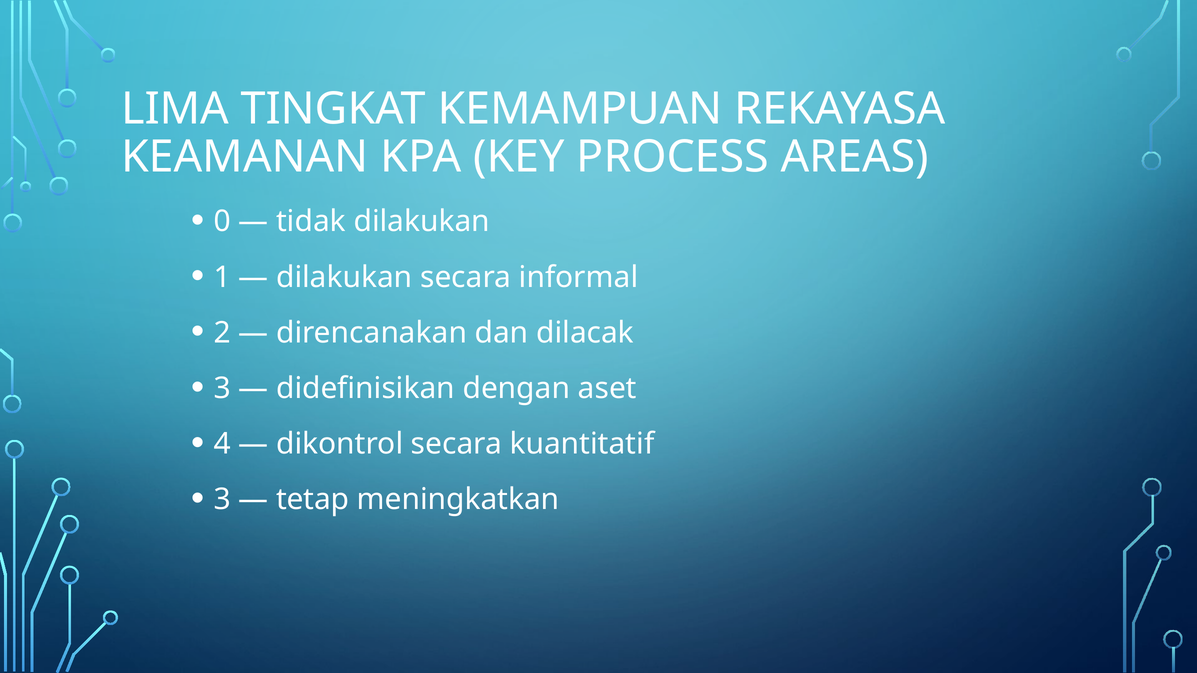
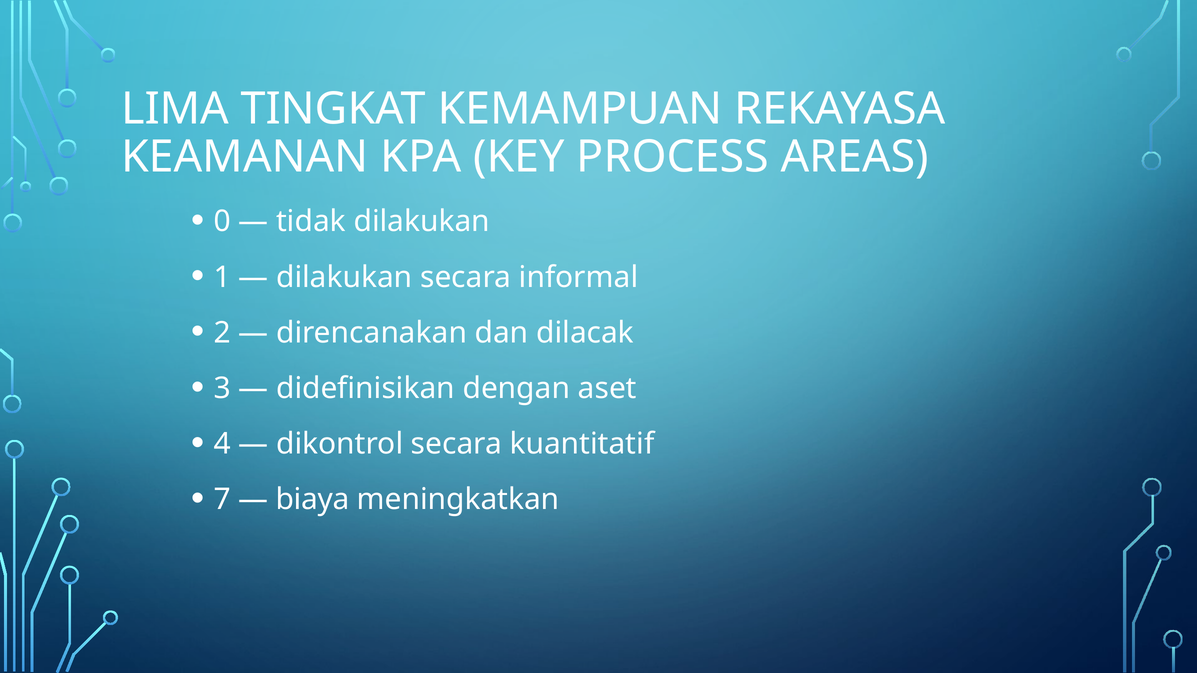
3 at (222, 500): 3 -> 7
tetap: tetap -> biaya
